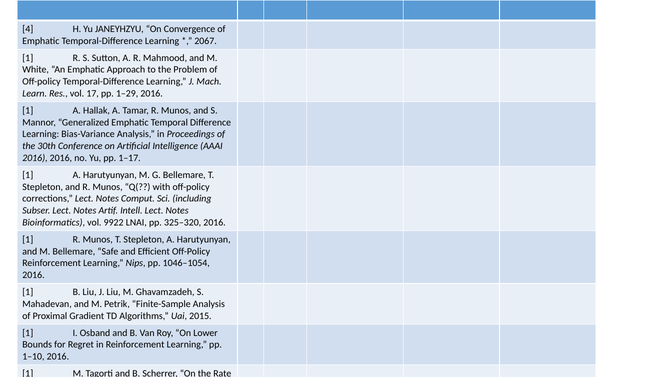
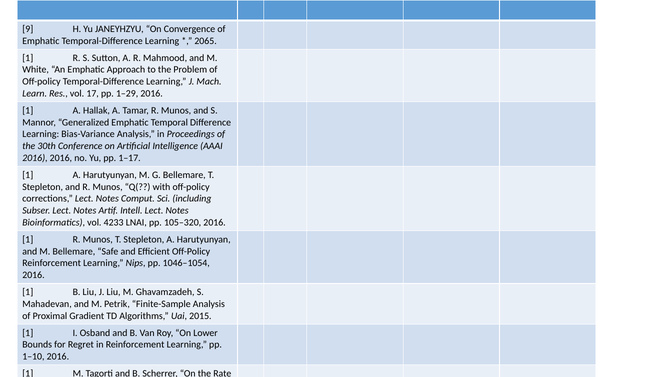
4: 4 -> 9
2067: 2067 -> 2065
9922: 9922 -> 4233
325–320: 325–320 -> 105–320
